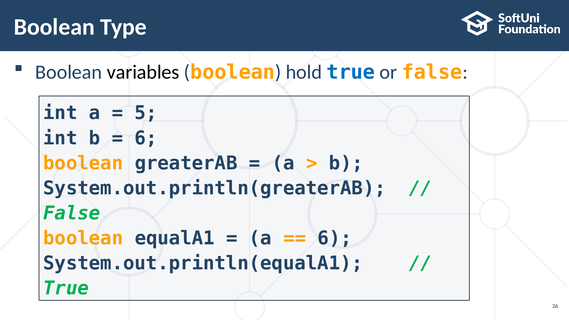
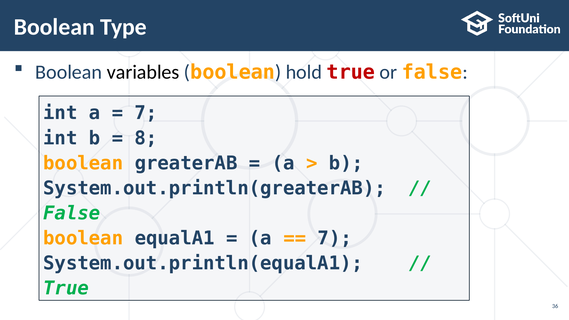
true at (351, 72) colour: blue -> red
5 at (146, 113): 5 -> 7
6 at (146, 138): 6 -> 8
6 at (335, 238): 6 -> 7
